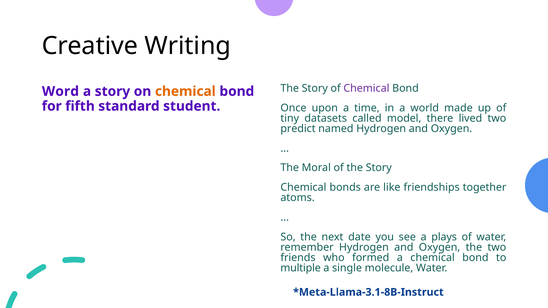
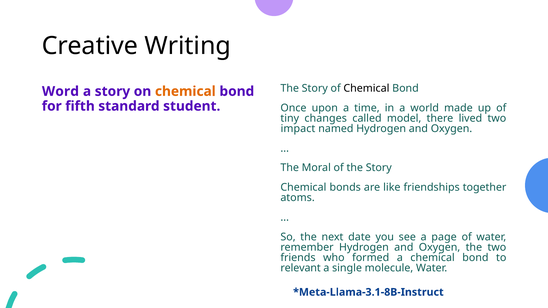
Chemical at (366, 88) colour: purple -> black
datasets: datasets -> changes
predict: predict -> impact
plays: plays -> page
multiple: multiple -> relevant
